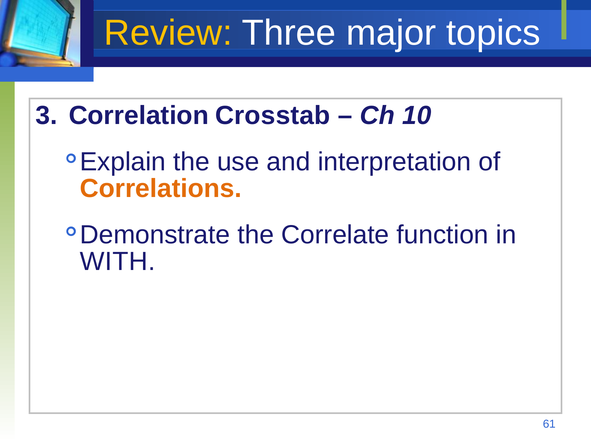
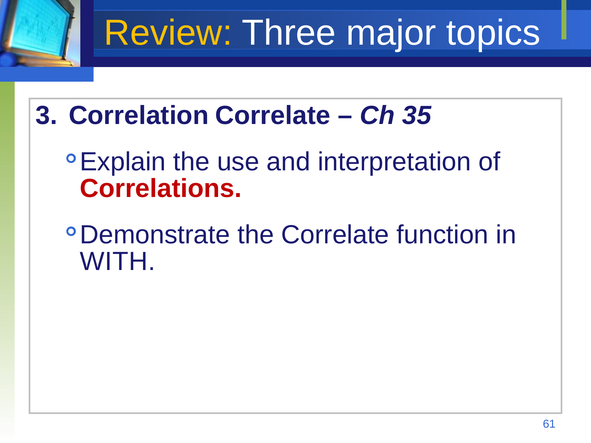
Correlation Crosstab: Crosstab -> Correlate
10: 10 -> 35
Correlations colour: orange -> red
